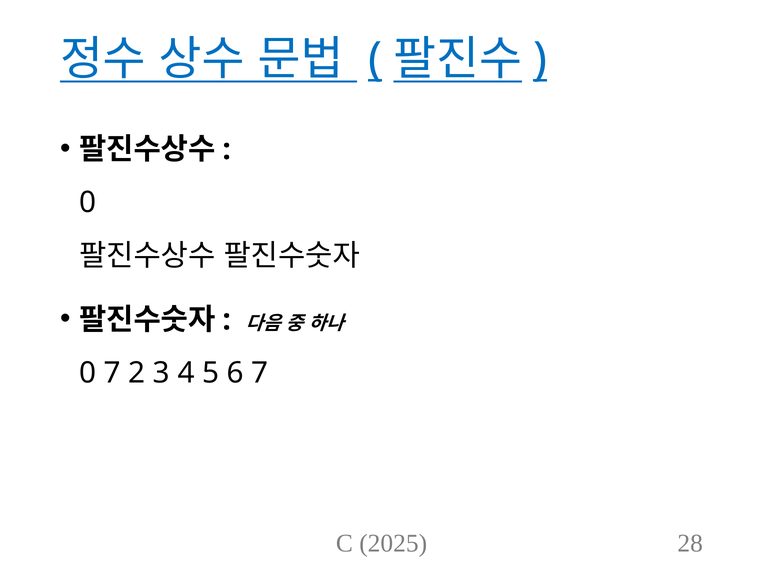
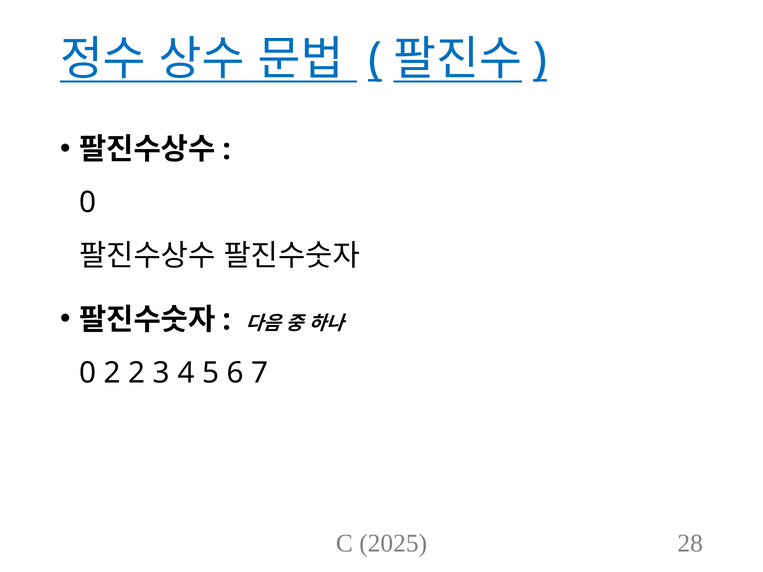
0 7: 7 -> 2
